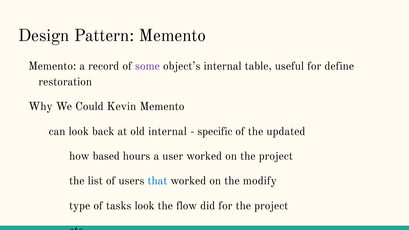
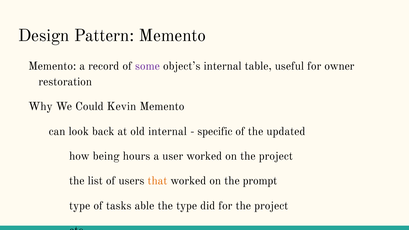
define: define -> owner
based: based -> being
that colour: blue -> orange
modify: modify -> prompt
tasks look: look -> able
the flow: flow -> type
